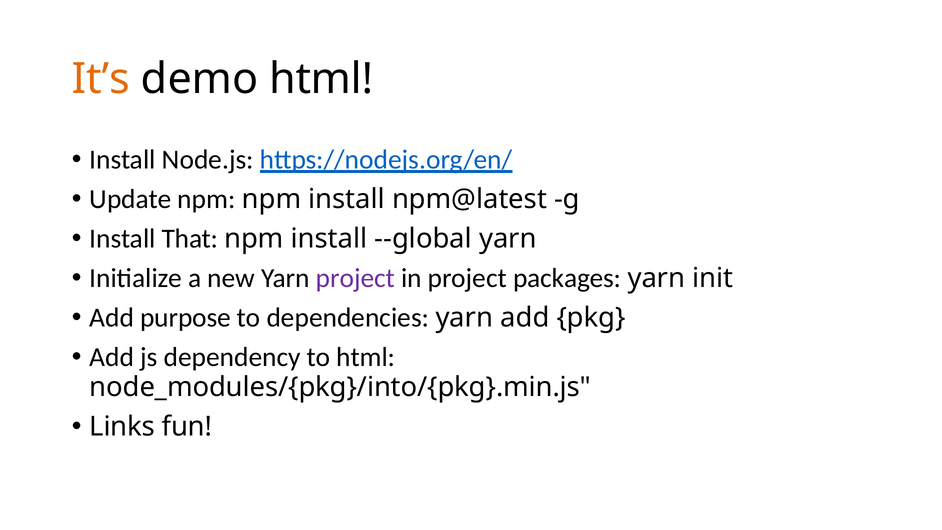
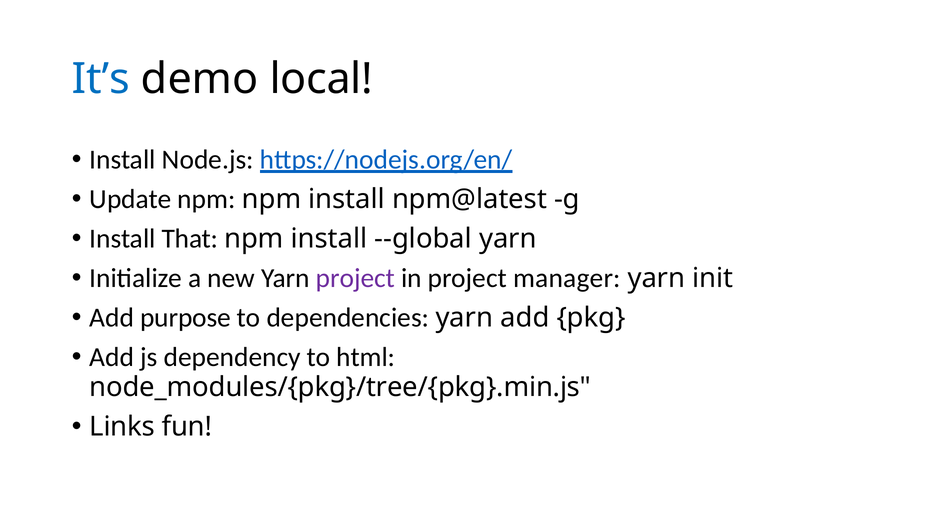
It’s colour: orange -> blue
demo html: html -> local
packages: packages -> manager
node_modules/{pkg}/into/{pkg}.min.js: node_modules/{pkg}/into/{pkg}.min.js -> node_modules/{pkg}/tree/{pkg}.min.js
